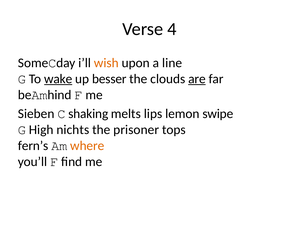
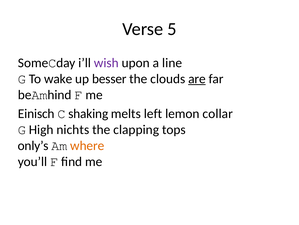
4: 4 -> 5
wish colour: orange -> purple
wake underline: present -> none
Sieben: Sieben -> Einisch
lips: lips -> left
swipe: swipe -> collar
prisoner: prisoner -> clapping
fern’s: fern’s -> only’s
